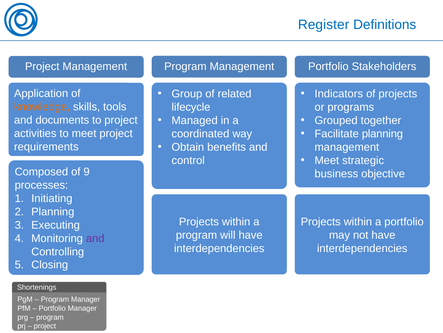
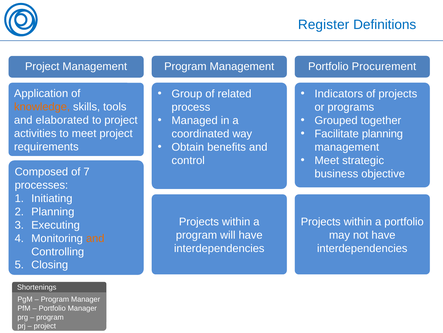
Stakeholders: Stakeholders -> Procurement
lifecycle: lifecycle -> process
documents: documents -> elaborated
9: 9 -> 7
and at (95, 238) colour: purple -> orange
